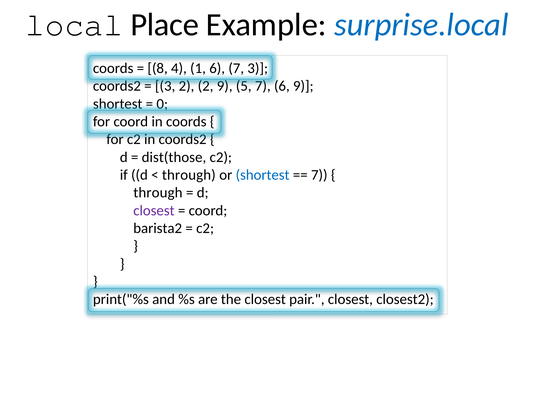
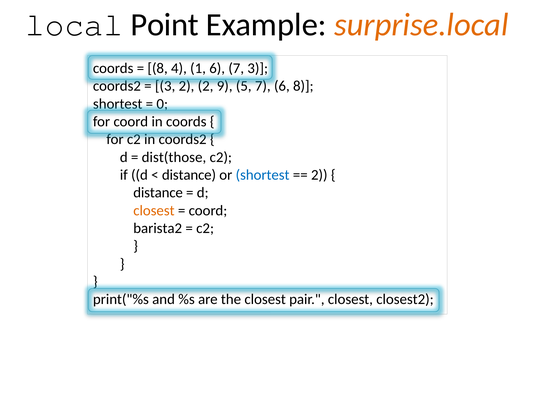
Place: Place -> Point
surprise.local colour: blue -> orange
9 at (303, 86): 9 -> 8
through at (189, 175): through -> distance
7 at (319, 175): 7 -> 2
through at (158, 193): through -> distance
closest at (154, 211) colour: purple -> orange
